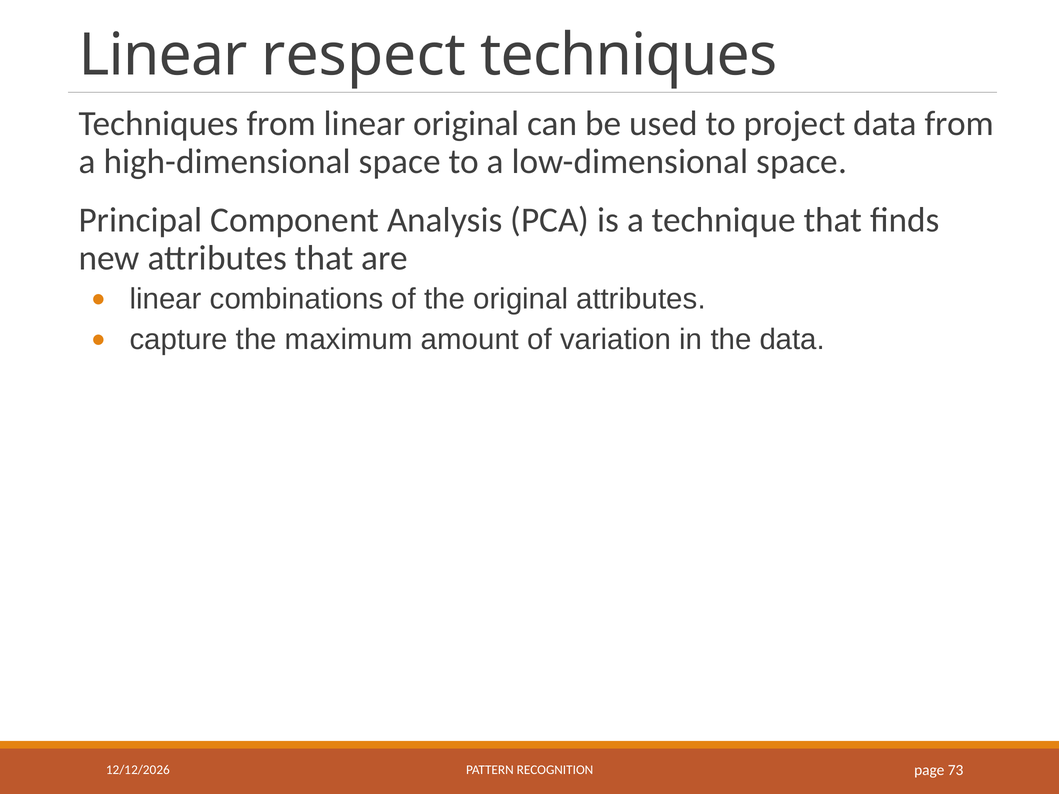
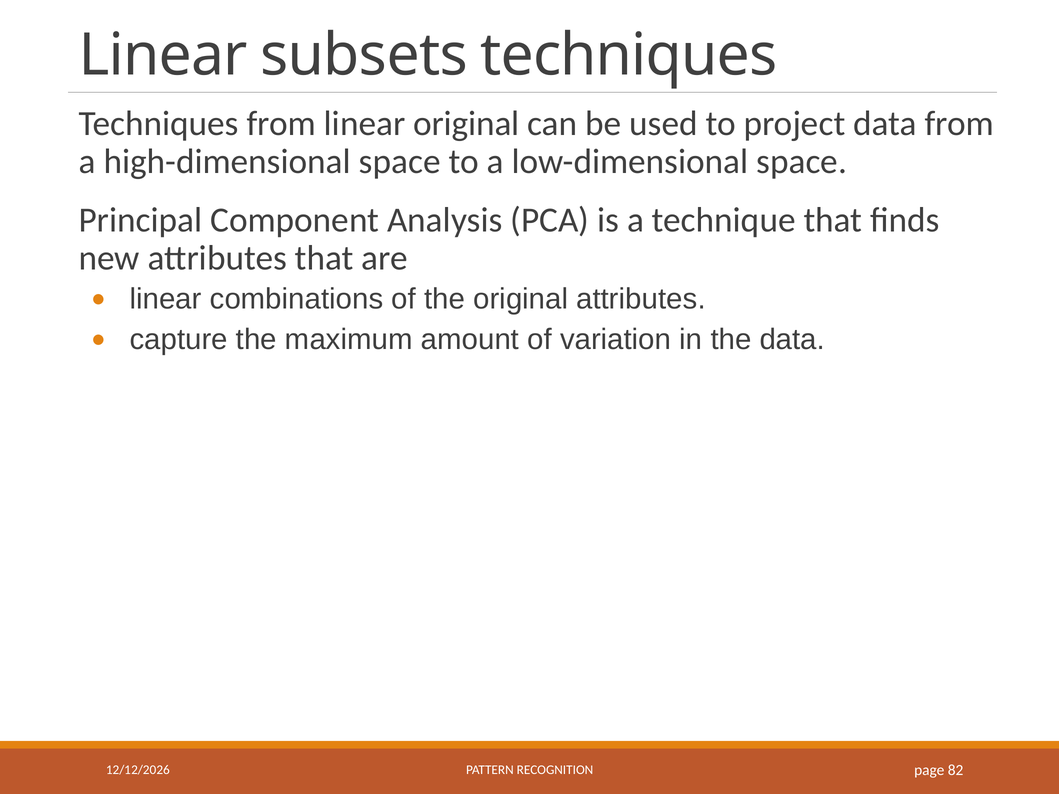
respect: respect -> subsets
73: 73 -> 82
